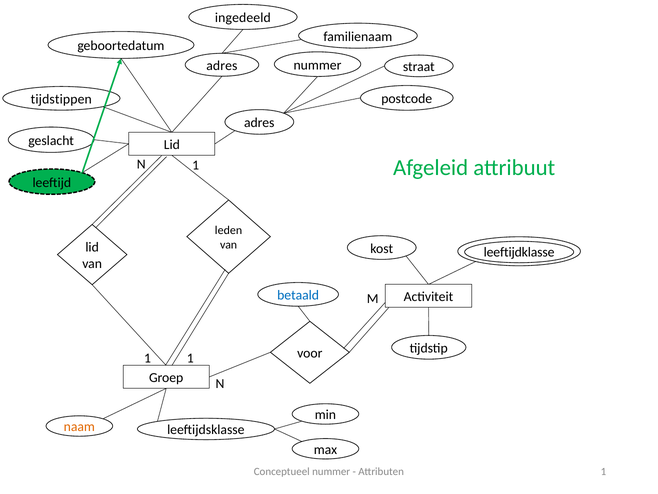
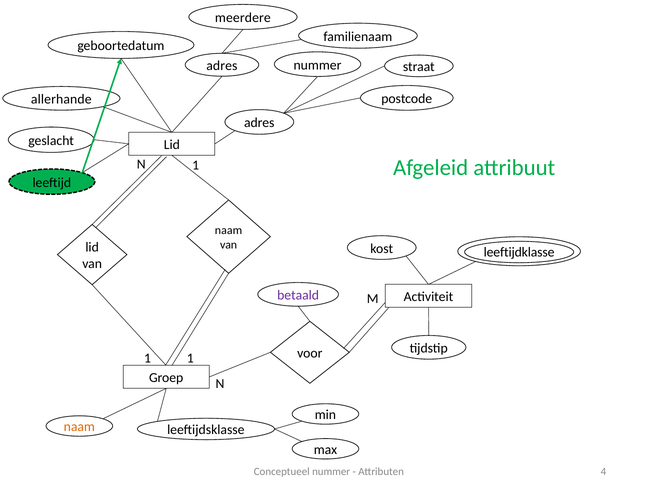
ingedeeld: ingedeeld -> meerdere
tijdstippen: tijdstippen -> allerhande
leden at (229, 230): leden -> naam
betaald colour: blue -> purple
Attributen 1: 1 -> 4
